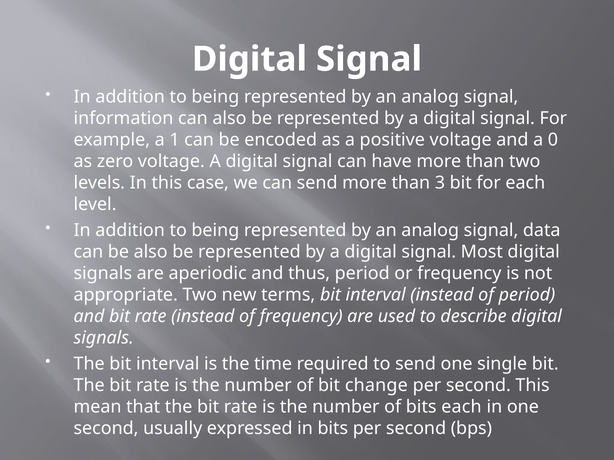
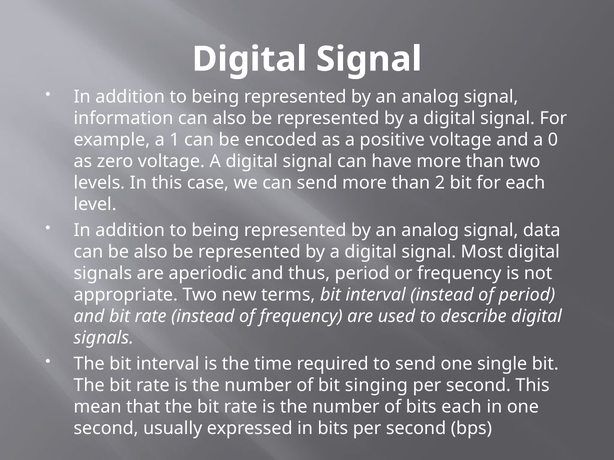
3: 3 -> 2
change: change -> singing
